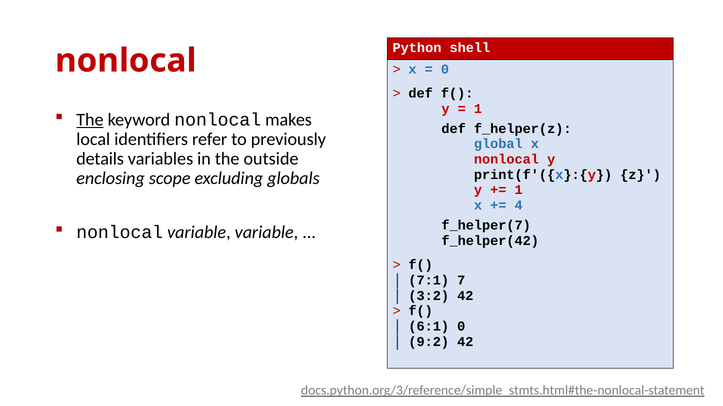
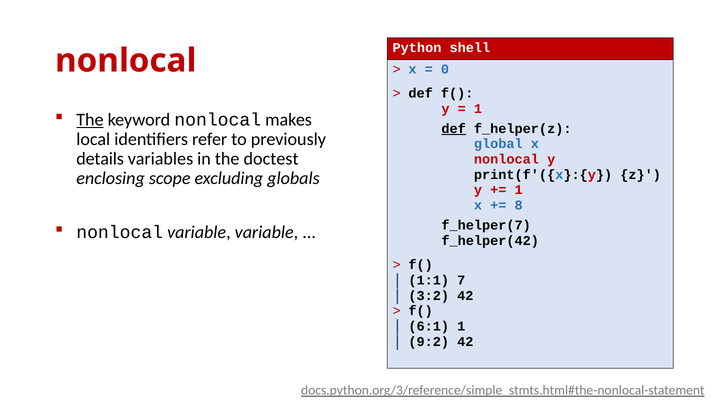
def at (454, 129) underline: none -> present
outside: outside -> doctest
4: 4 -> 8
7:1: 7:1 -> 1:1
6:1 0: 0 -> 1
